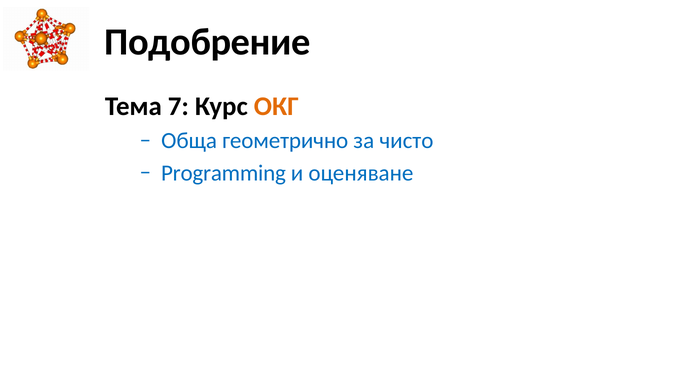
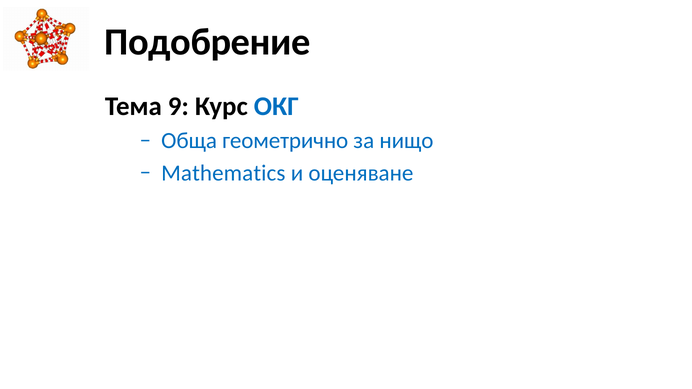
7: 7 -> 9
ОКГ colour: orange -> blue
чисто: чисто -> нищо
Programming: Programming -> Mathematics
